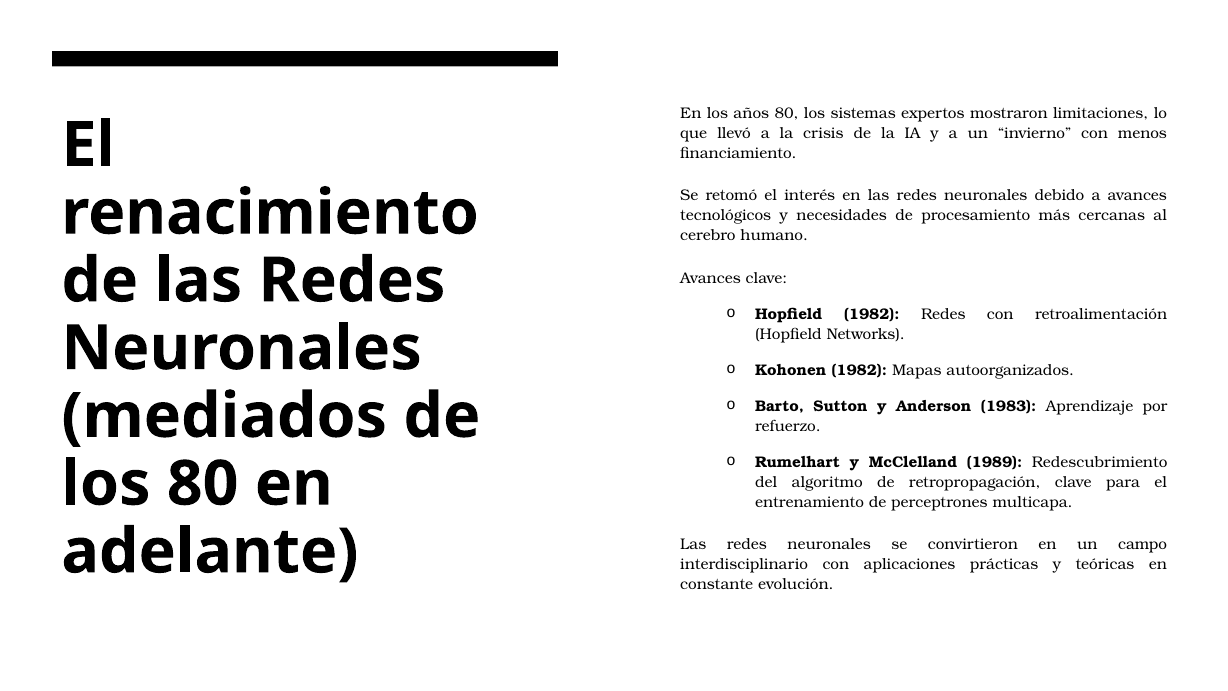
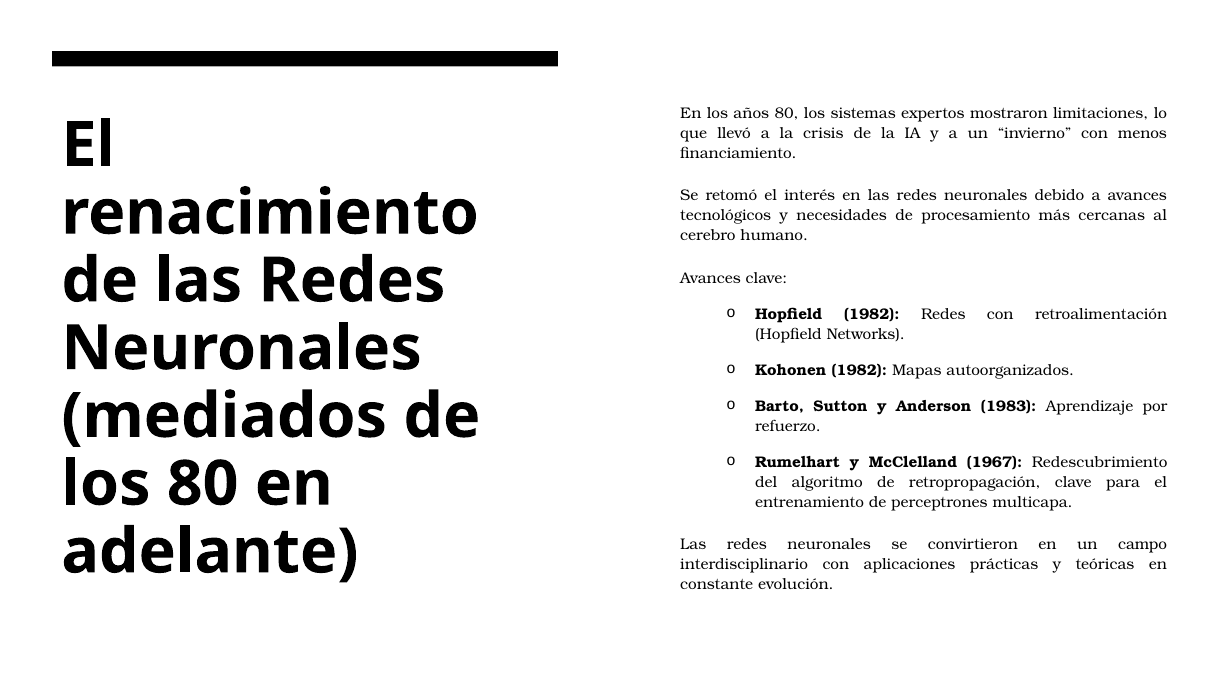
1989: 1989 -> 1967
